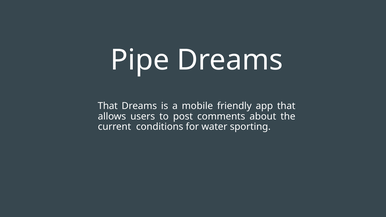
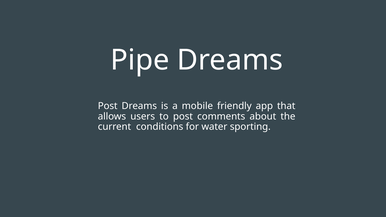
That at (108, 106): That -> Post
